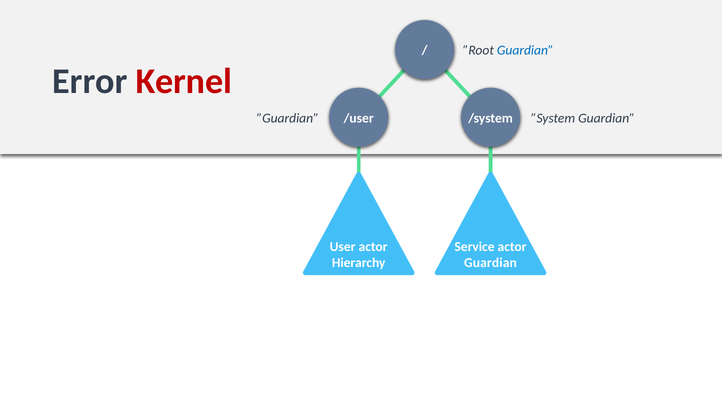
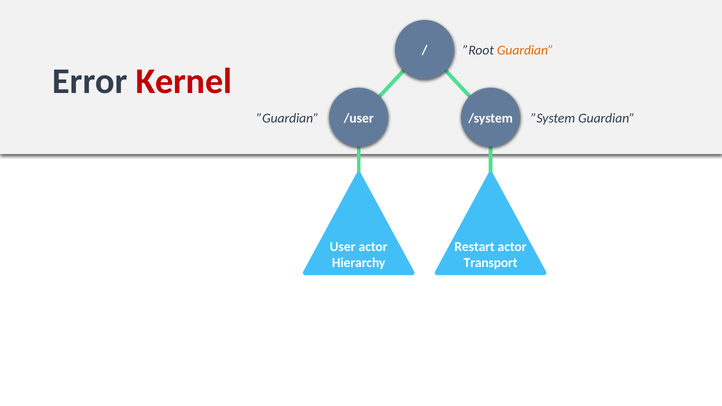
Guardian at (525, 50) colour: blue -> orange
Service: Service -> Restart
Guardian at (490, 263): Guardian -> Transport
